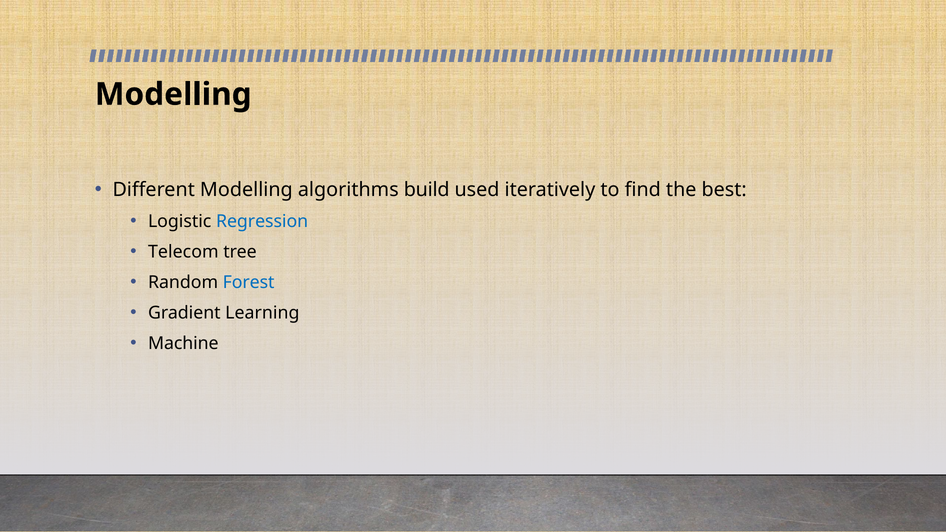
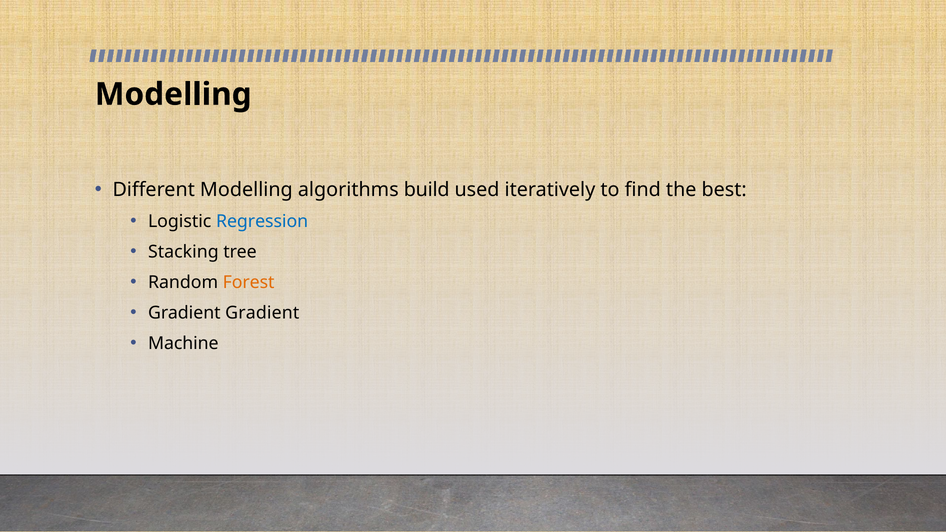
Telecom: Telecom -> Stacking
Forest colour: blue -> orange
Gradient Learning: Learning -> Gradient
